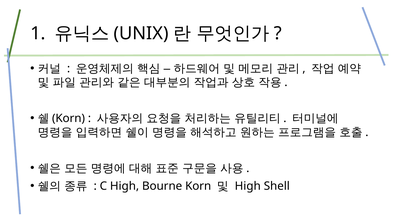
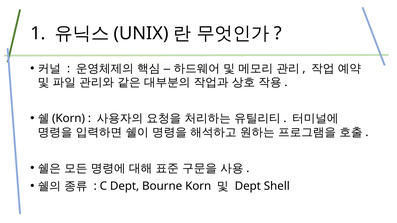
C High: High -> Dept
High at (248, 186): High -> Dept
